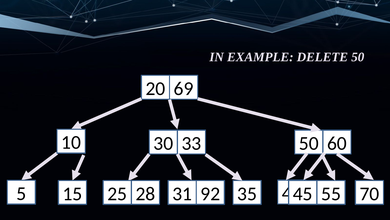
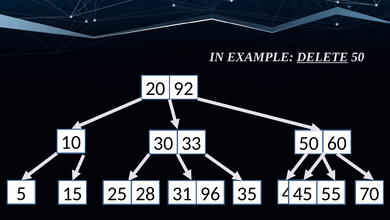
DELETE underline: none -> present
69: 69 -> 92
92: 92 -> 96
